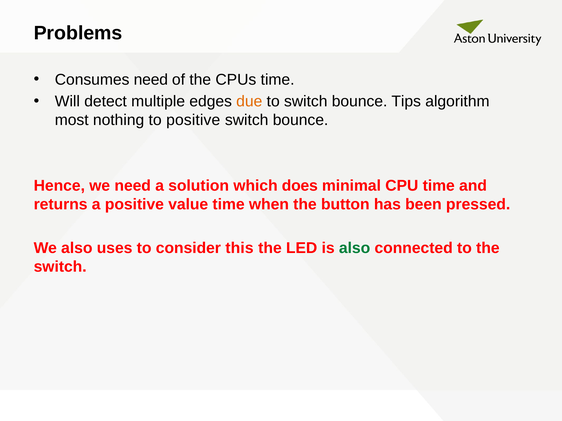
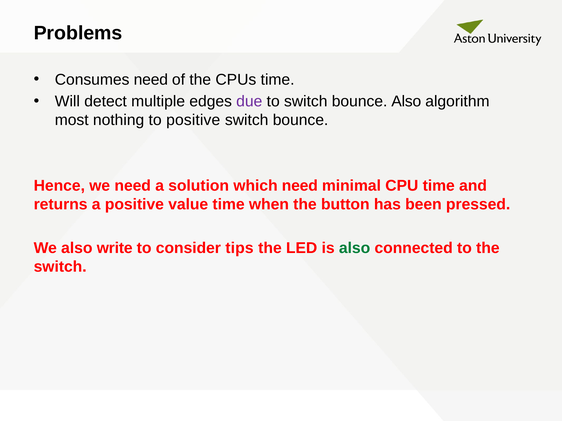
due colour: orange -> purple
bounce Tips: Tips -> Also
which does: does -> need
uses: uses -> write
this: this -> tips
